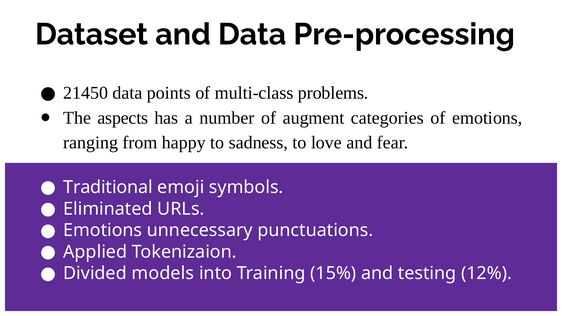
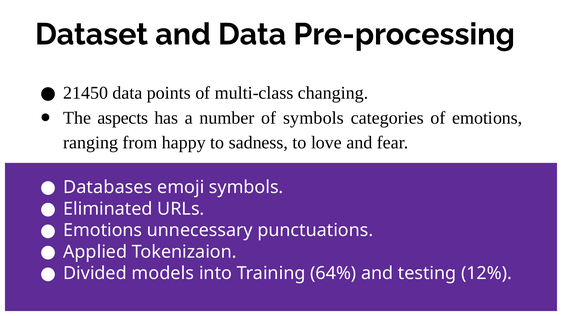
problems: problems -> changing
of augment: augment -> symbols
Traditional: Traditional -> Databases
15%: 15% -> 64%
